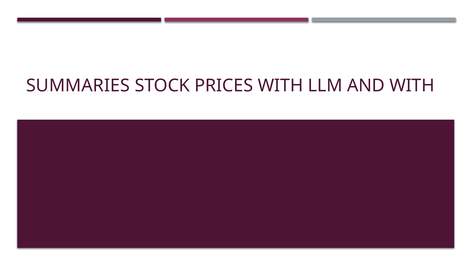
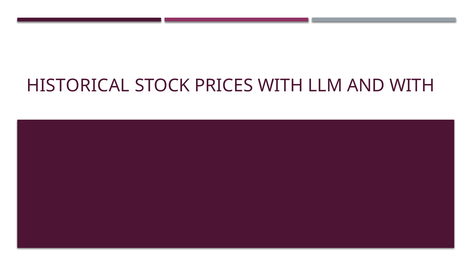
SUMMARIES: SUMMARIES -> HISTORICAL
